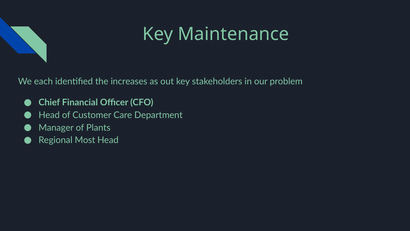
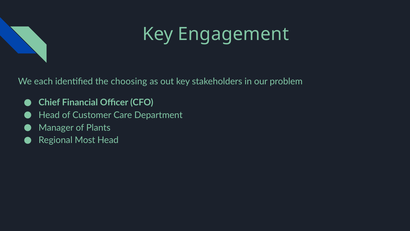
Maintenance: Maintenance -> Engagement
increases: increases -> choosing
